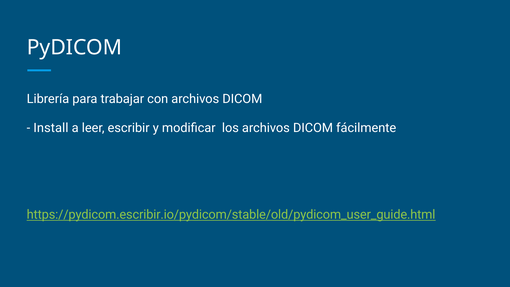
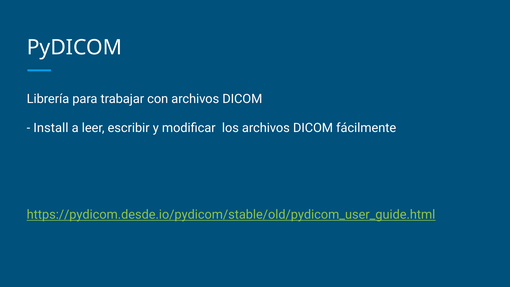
https://pydicom.escribir.io/pydicom/stable/old/pydicom_user_guide.html: https://pydicom.escribir.io/pydicom/stable/old/pydicom_user_guide.html -> https://pydicom.desde.io/pydicom/stable/old/pydicom_user_guide.html
